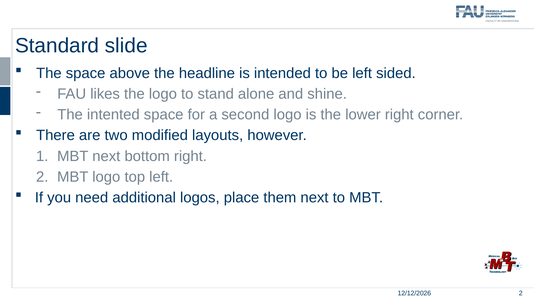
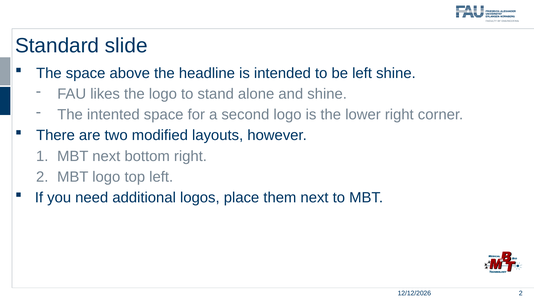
left sided: sided -> shine
